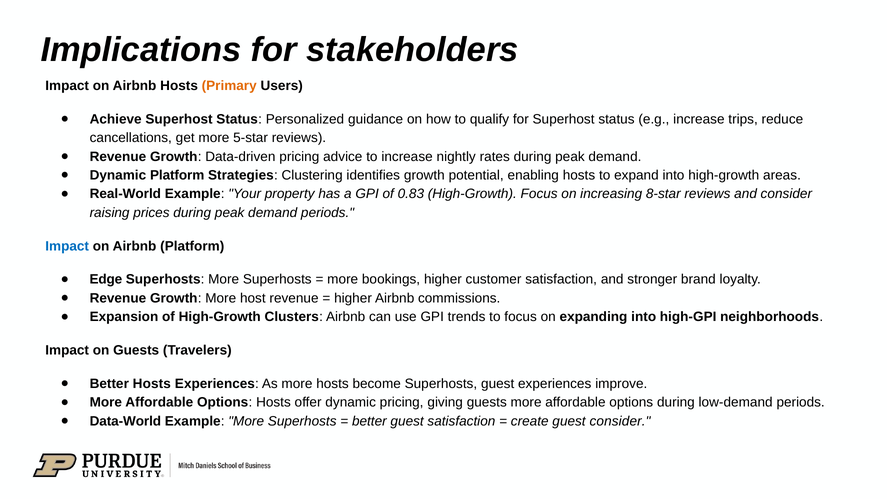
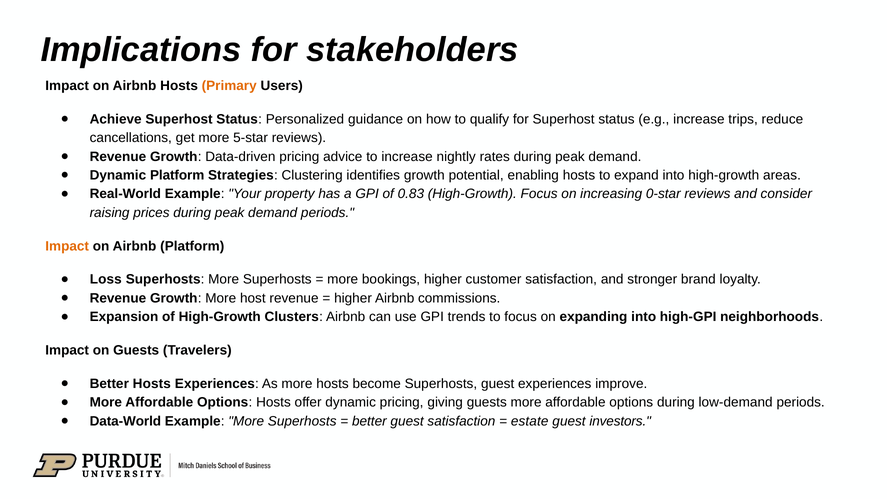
8-star: 8-star -> 0-star
Impact at (67, 246) colour: blue -> orange
Edge: Edge -> Loss
create: create -> estate
guest consider: consider -> investors
